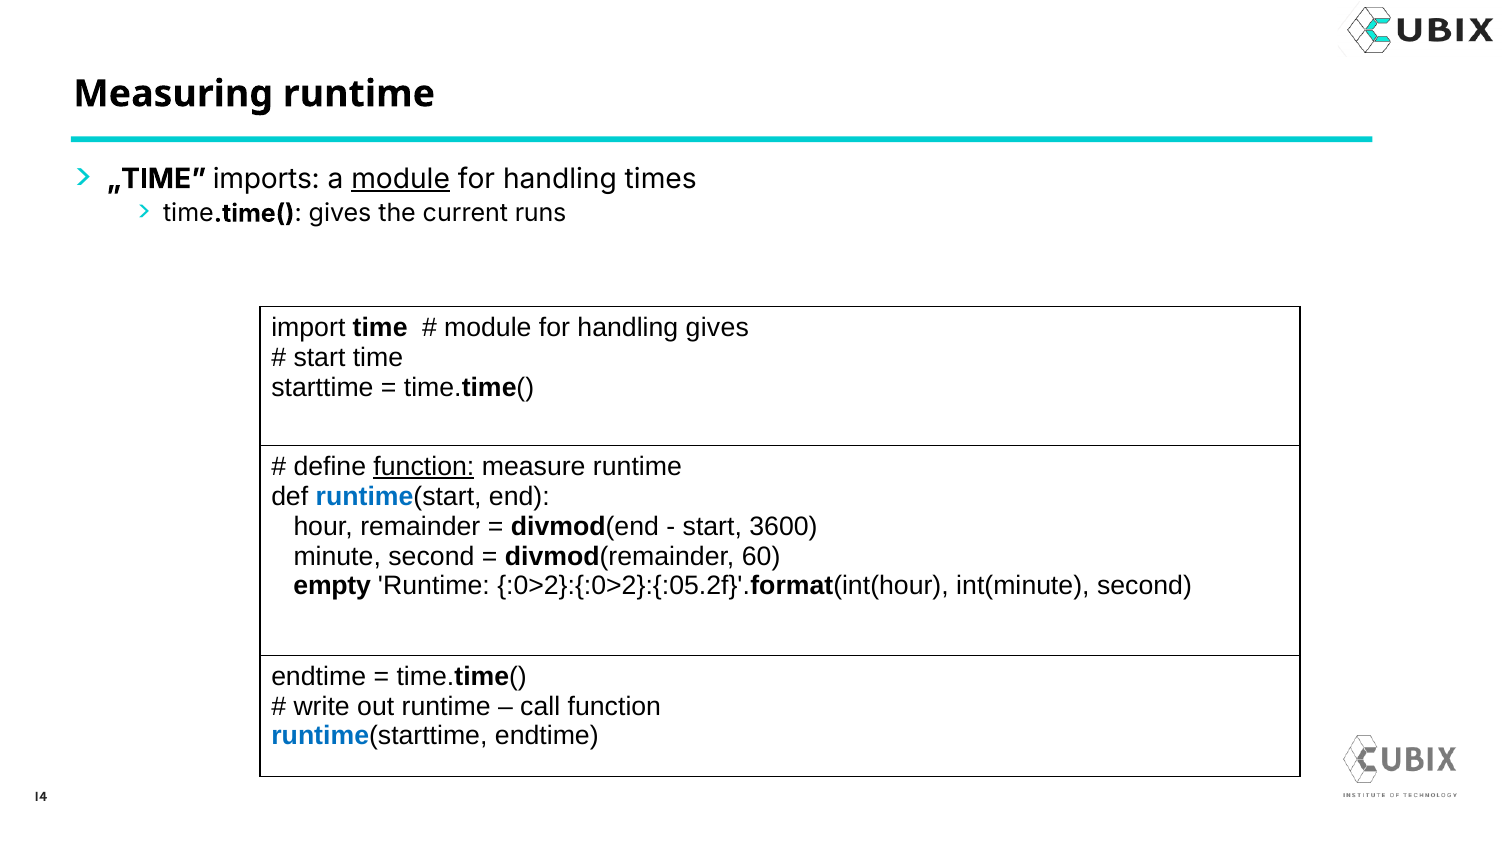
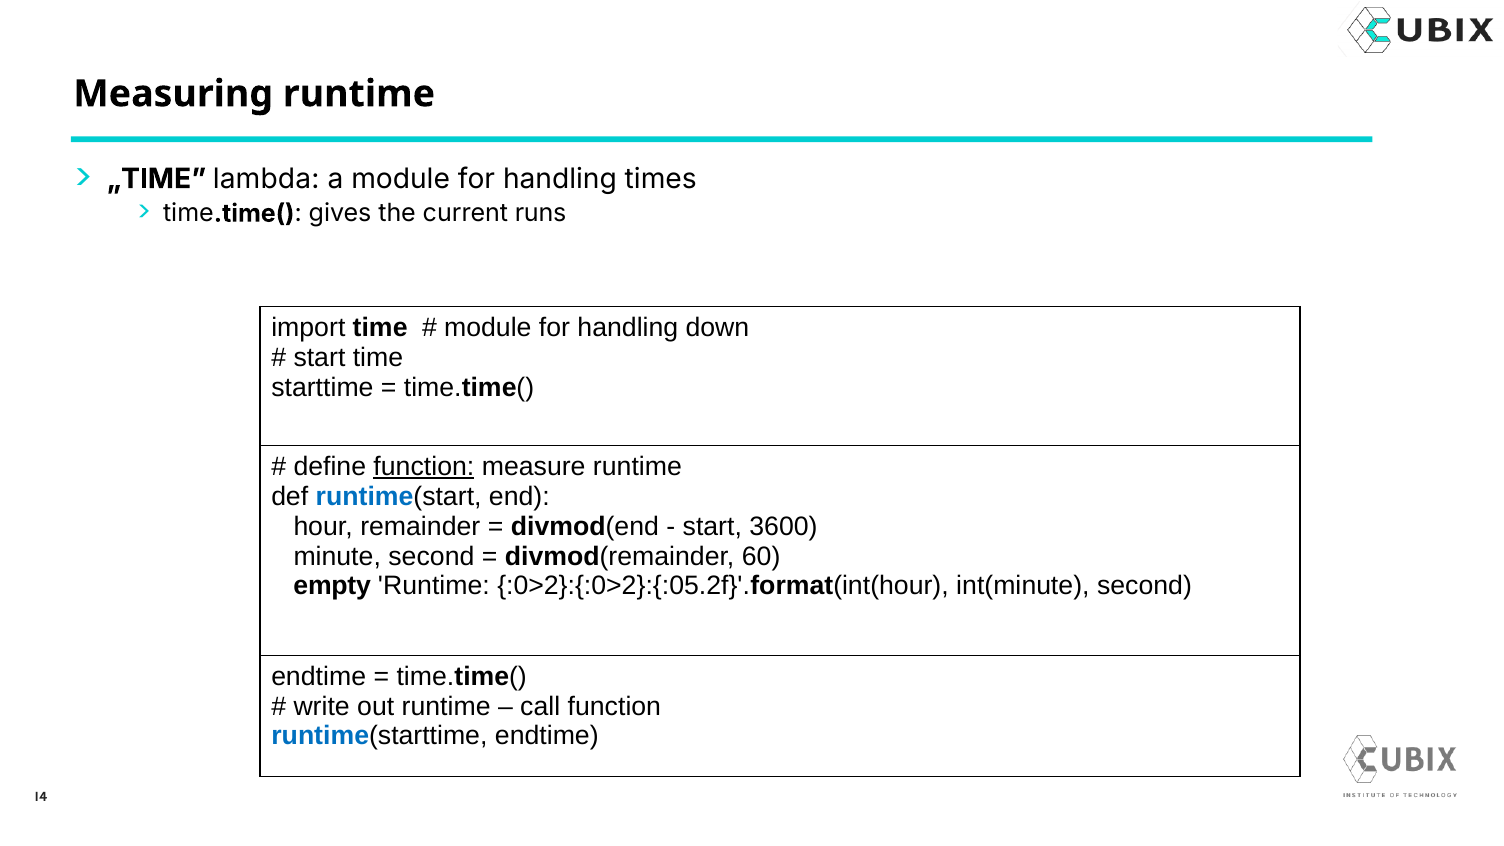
imports: imports -> lambda
module at (401, 179) underline: present -> none
handling gives: gives -> down
